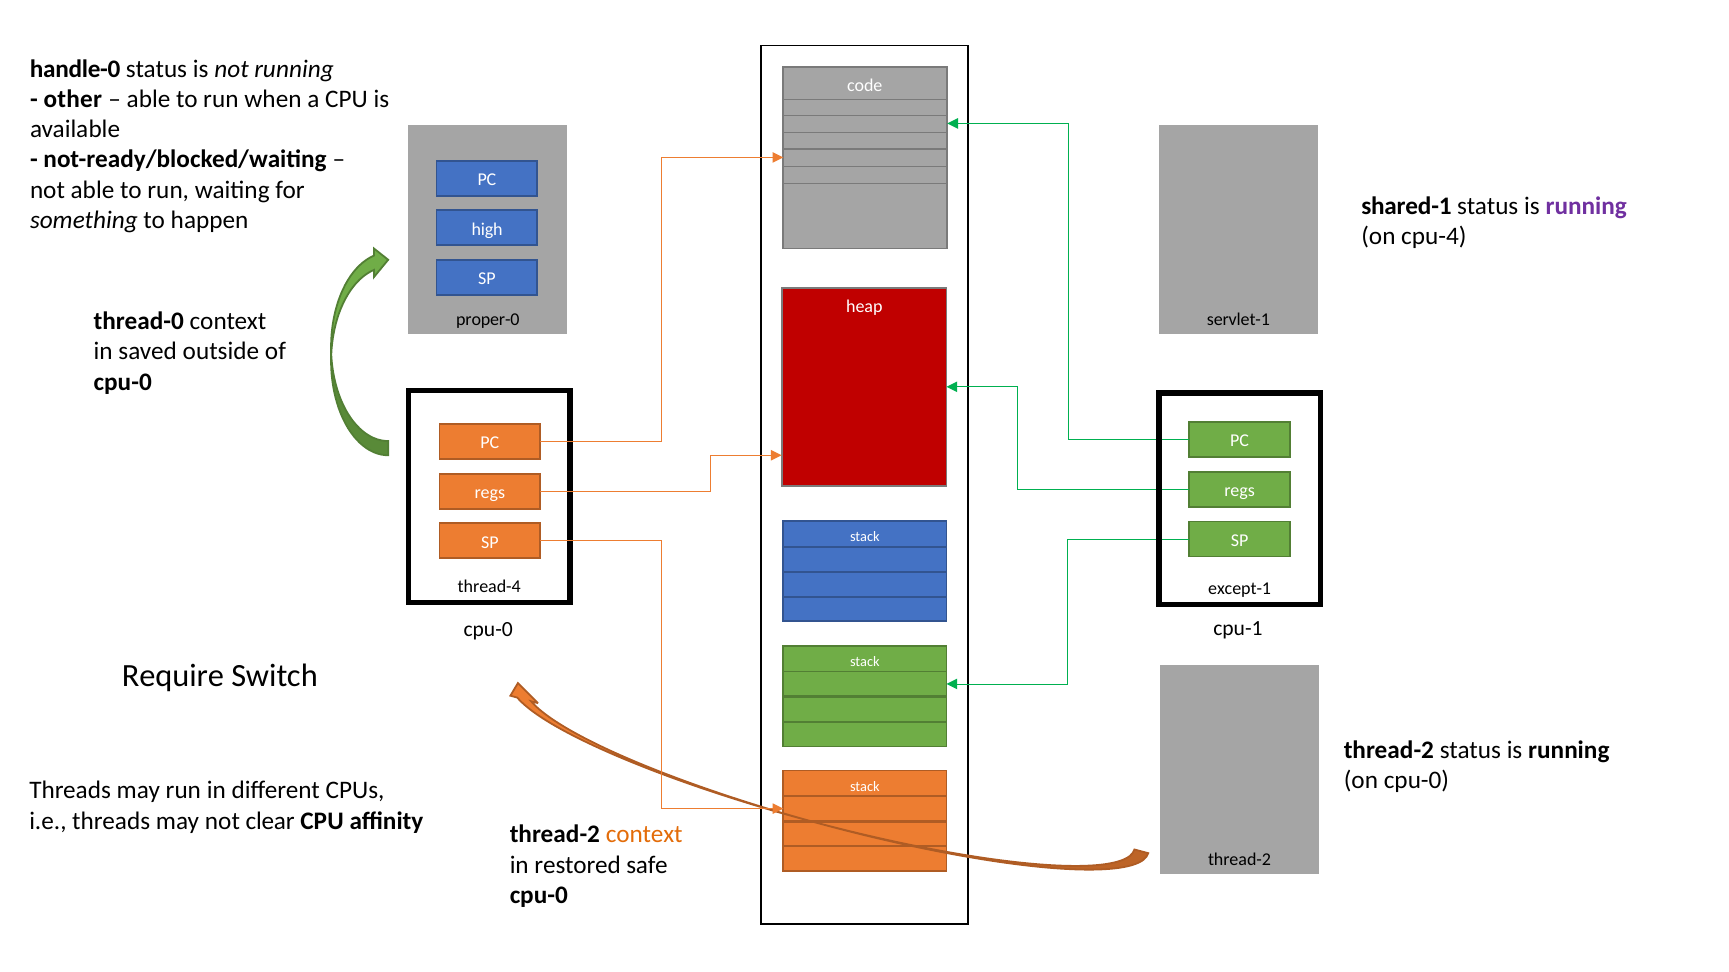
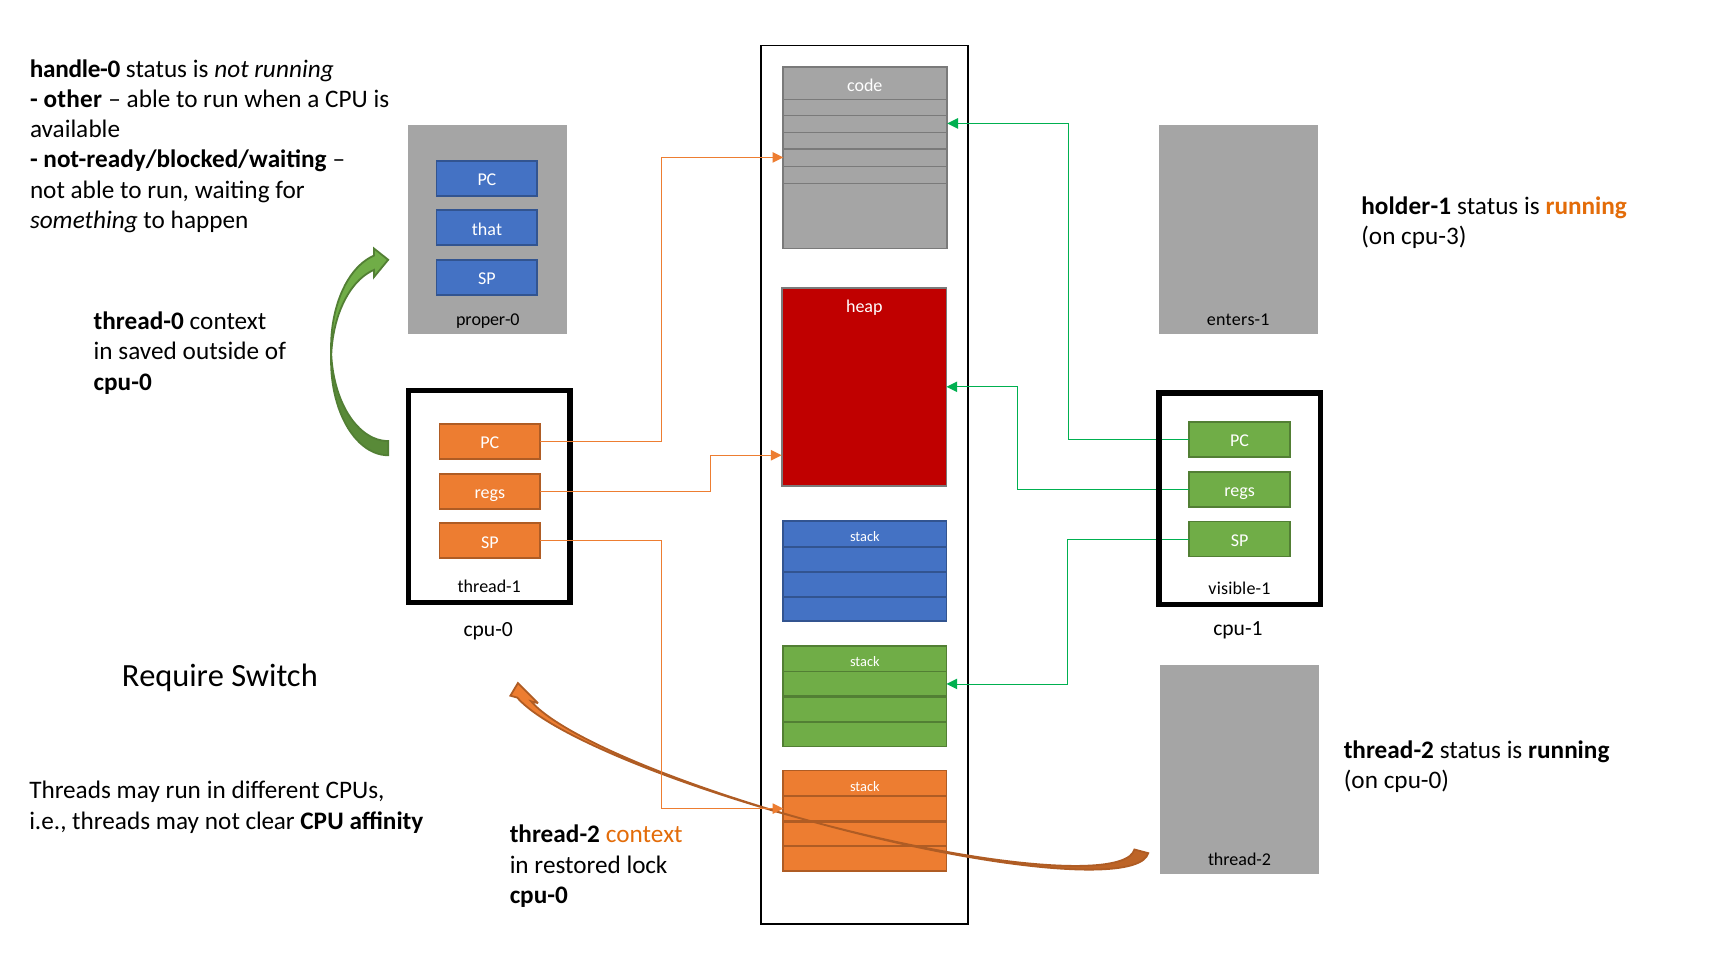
shared-1: shared-1 -> holder-1
running at (1586, 206) colour: purple -> orange
high: high -> that
cpu-4: cpu-4 -> cpu-3
servlet-1: servlet-1 -> enters-1
thread-4: thread-4 -> thread-1
except-1: except-1 -> visible-1
safe: safe -> lock
